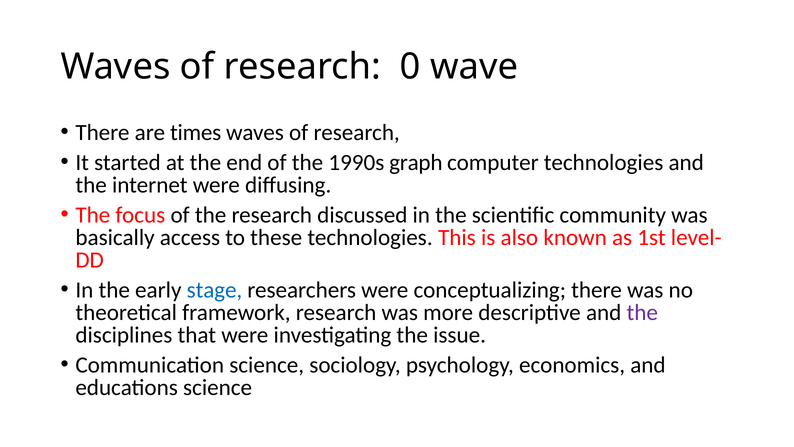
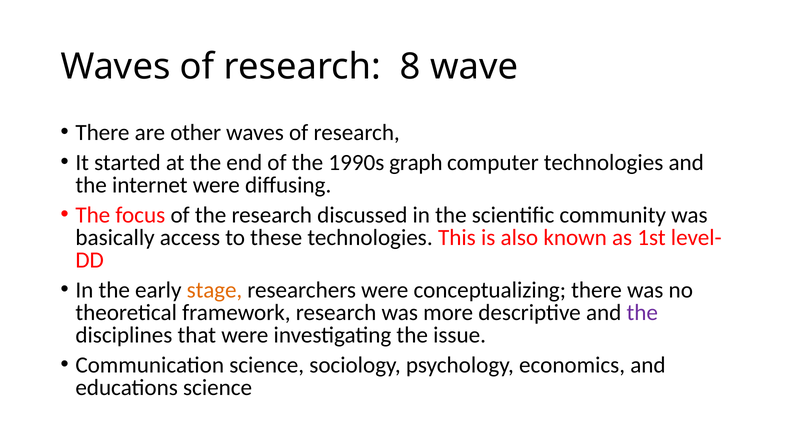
0: 0 -> 8
times: times -> other
stage colour: blue -> orange
